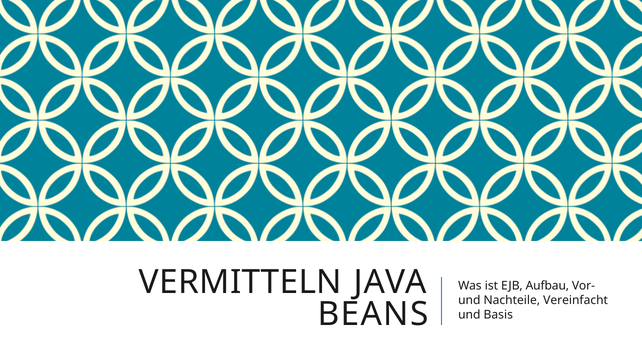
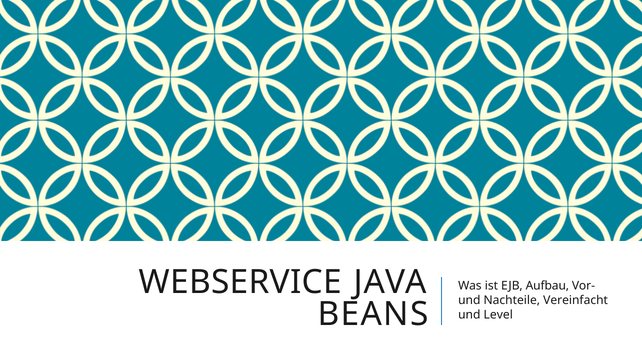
VERMITTELN: VERMITTELN -> WEBSERVICE
Basis: Basis -> Level
